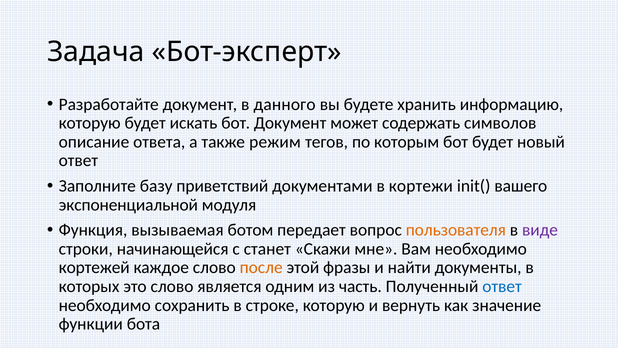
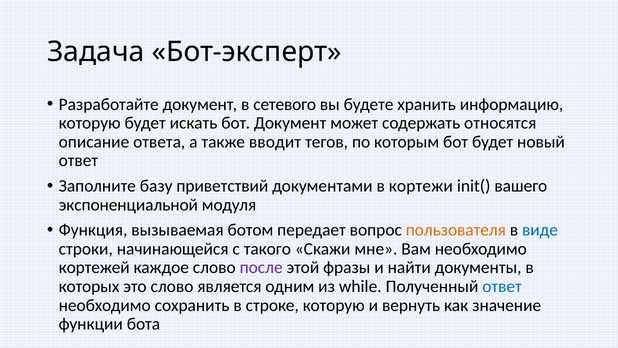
данного: данного -> сетевого
символов: символов -> относятся
режим: режим -> вводит
виде colour: purple -> blue
станет: станет -> такого
после colour: orange -> purple
часть: часть -> while
